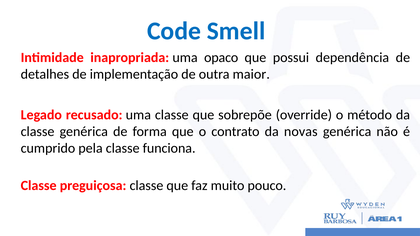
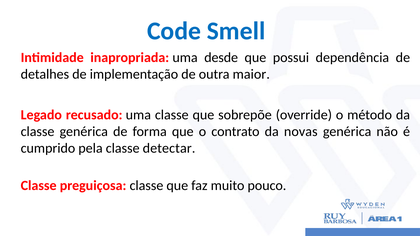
opaco: opaco -> desde
funciona: funciona -> detectar
